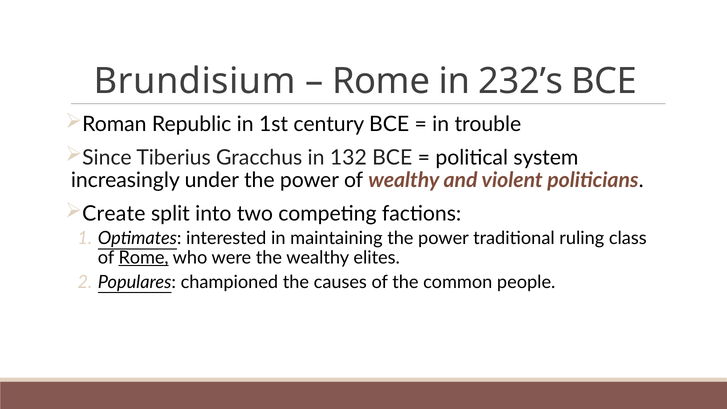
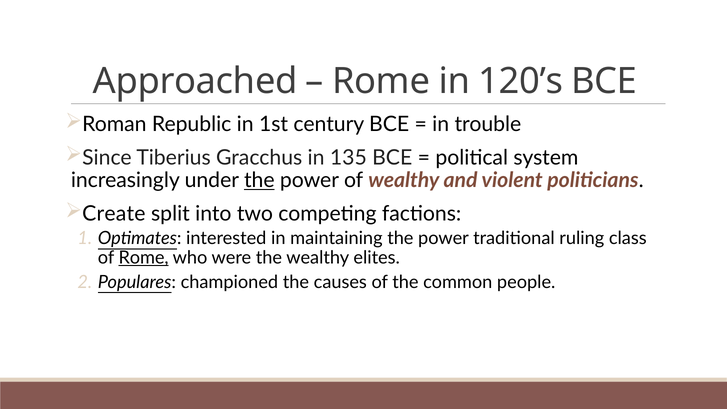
Brundisium: Brundisium -> Approached
232’s: 232’s -> 120’s
132: 132 -> 135
the at (259, 180) underline: none -> present
